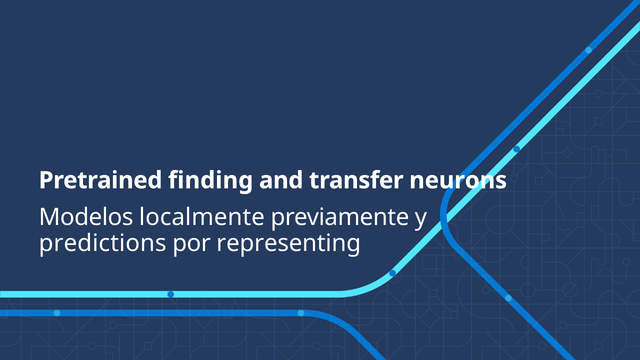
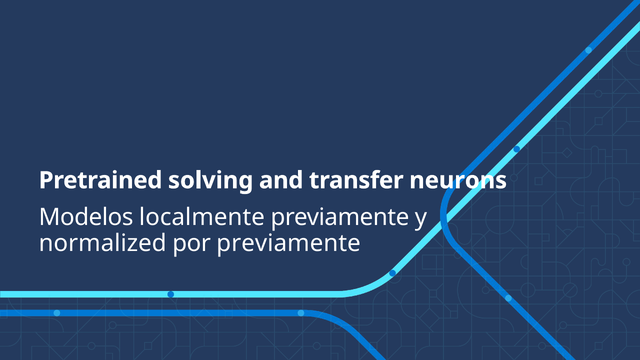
finding: finding -> solving
predictions: predictions -> normalized
por representing: representing -> previamente
